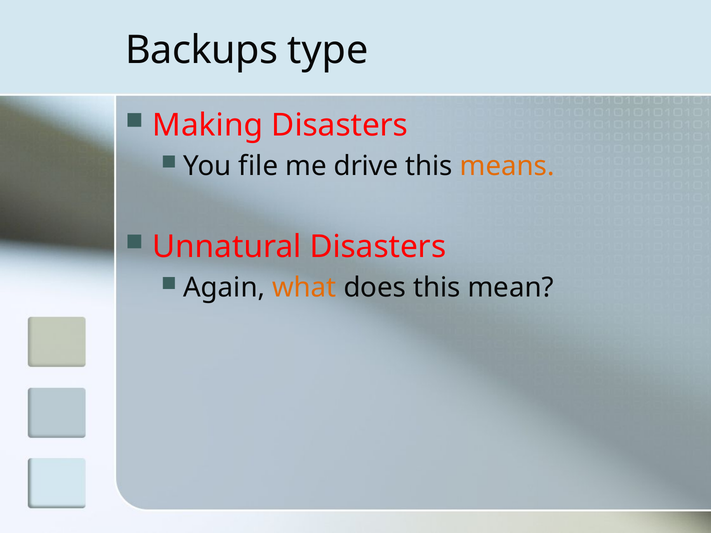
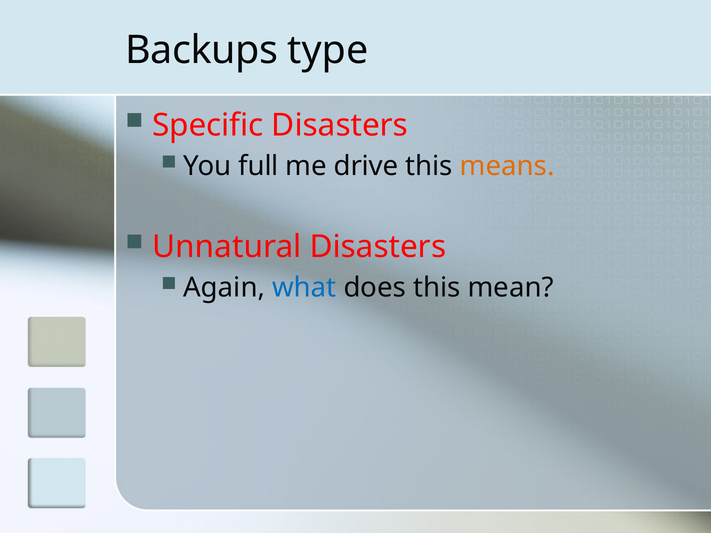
Making: Making -> Specific
file: file -> full
what colour: orange -> blue
